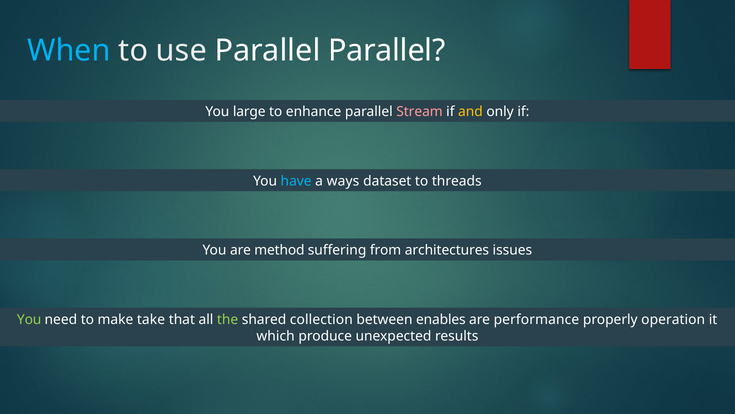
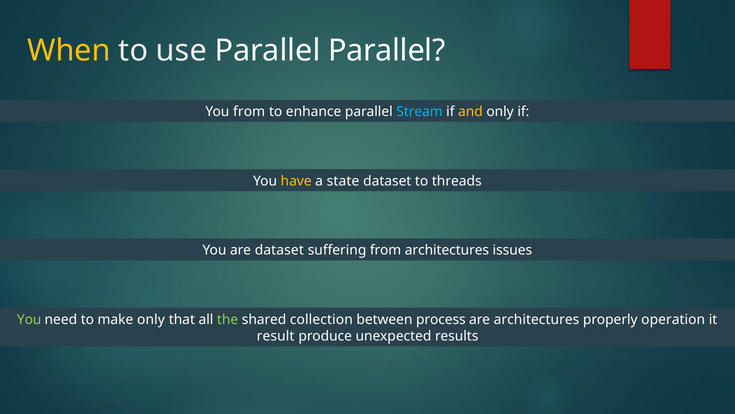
When colour: light blue -> yellow
You large: large -> from
Stream colour: pink -> light blue
have colour: light blue -> yellow
ways: ways -> state
are method: method -> dataset
make take: take -> only
enables: enables -> process
are performance: performance -> architectures
which: which -> result
